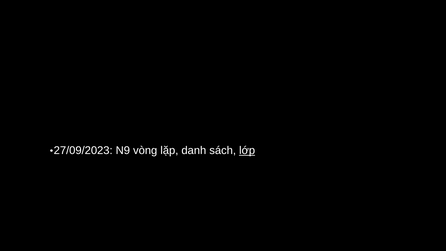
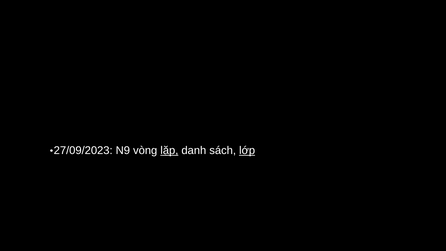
lặp underline: none -> present
